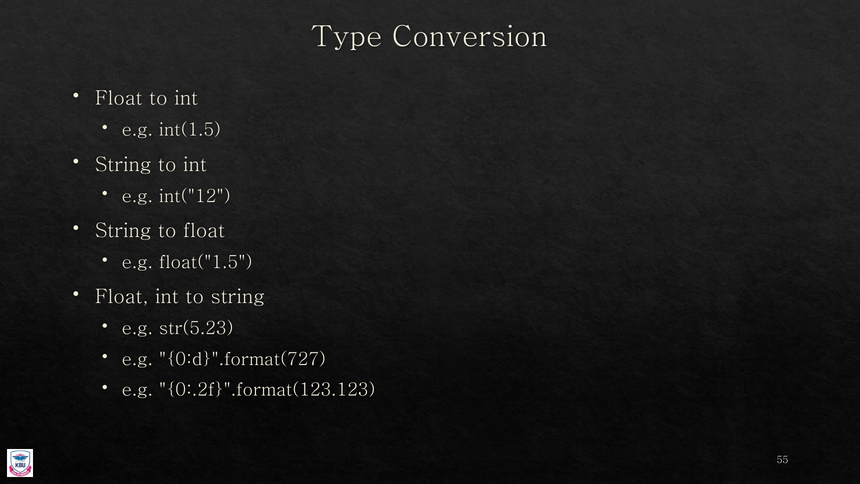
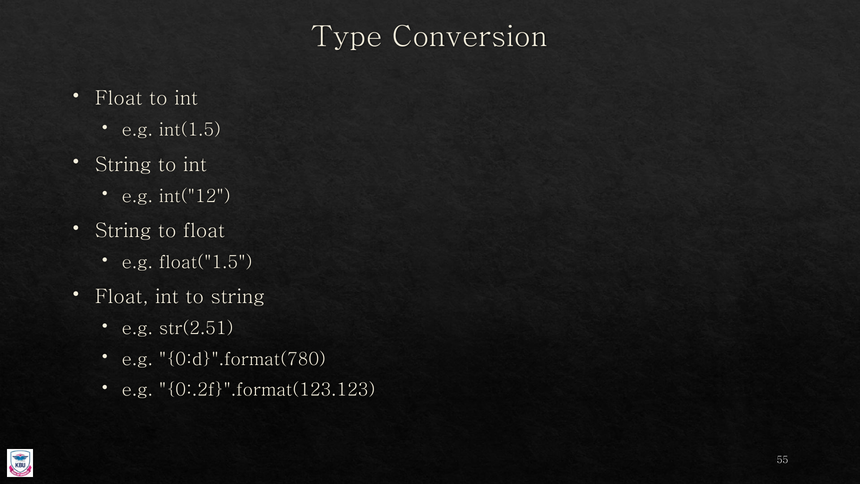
str(5.23: str(5.23 -> str(2.51
0:d}".format(727: 0:d}".format(727 -> 0:d}".format(780
